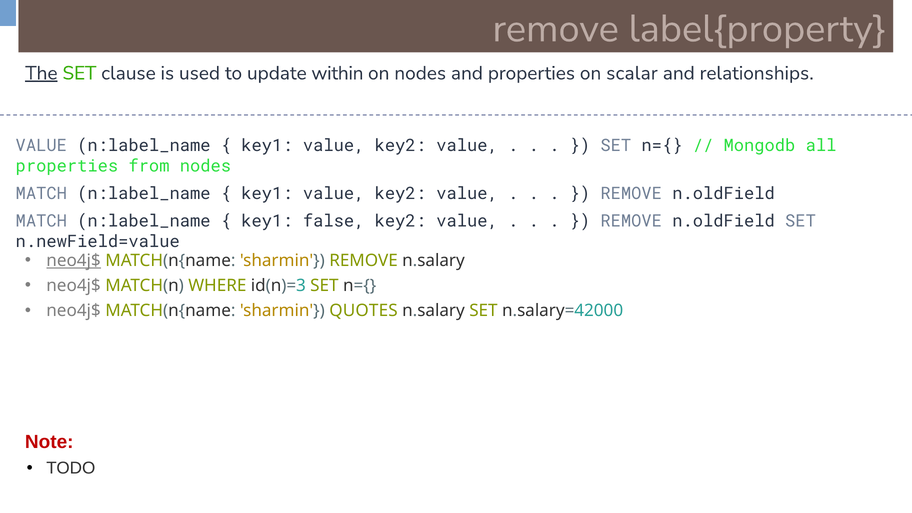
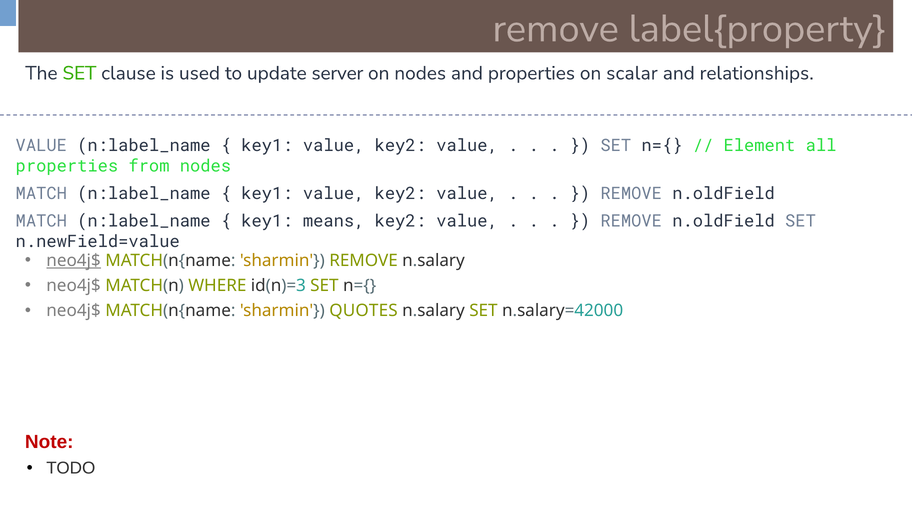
The underline: present -> none
within: within -> server
Mongodb: Mongodb -> Element
false: false -> means
